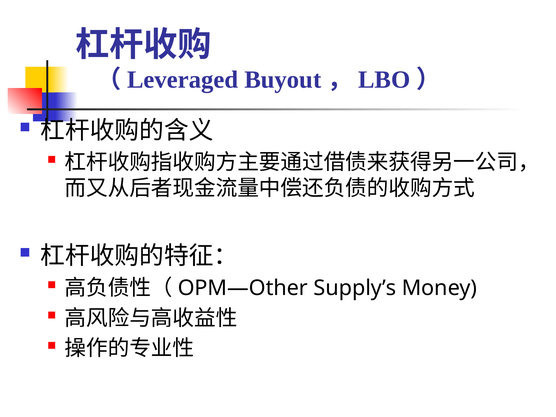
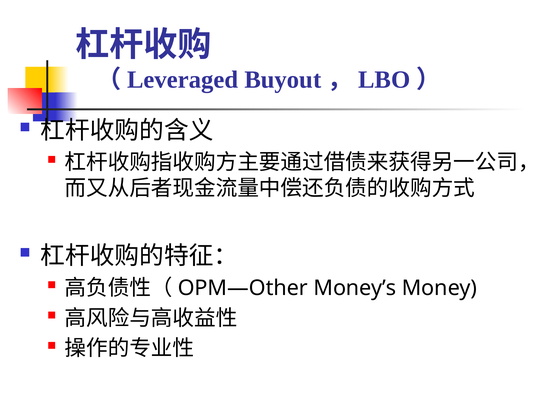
Supply’s: Supply’s -> Money’s
